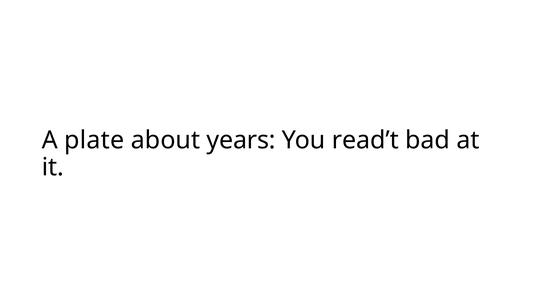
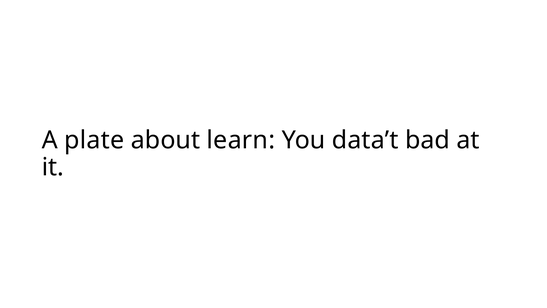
years: years -> learn
read’t: read’t -> data’t
